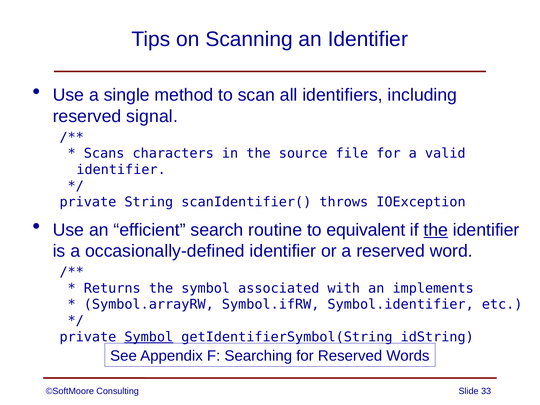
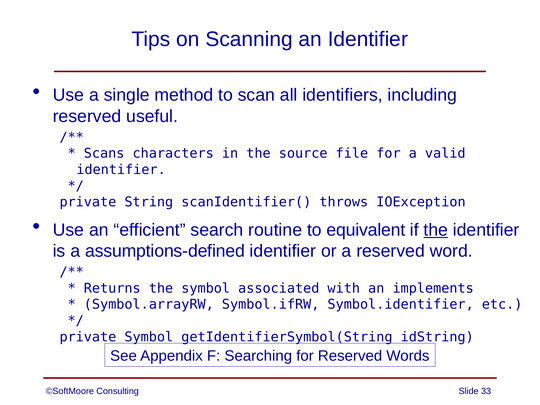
signal: signal -> useful
occasionally-defined: occasionally-defined -> assumptions-defined
Symbol at (149, 337) underline: present -> none
